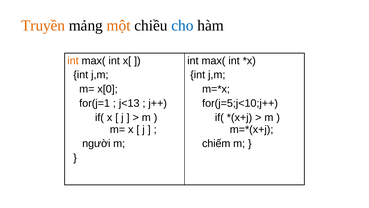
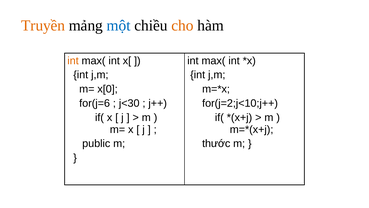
một colour: orange -> blue
cho colour: blue -> orange
for(j=1: for(j=1 -> for(j=6
j<13: j<13 -> j<30
for(j=5;j<10;j++: for(j=5;j<10;j++ -> for(j=2;j<10;j++
người: người -> public
chiếm: chiếm -> thước
